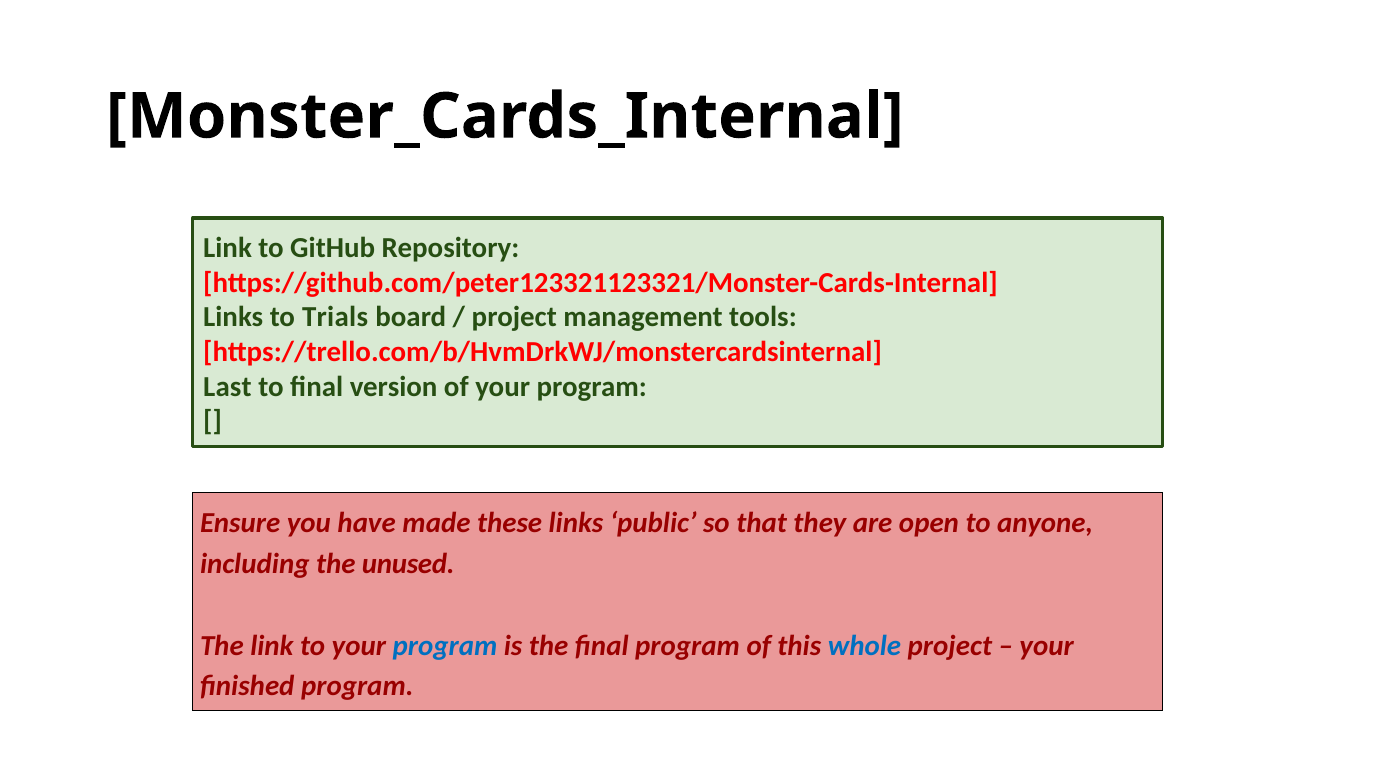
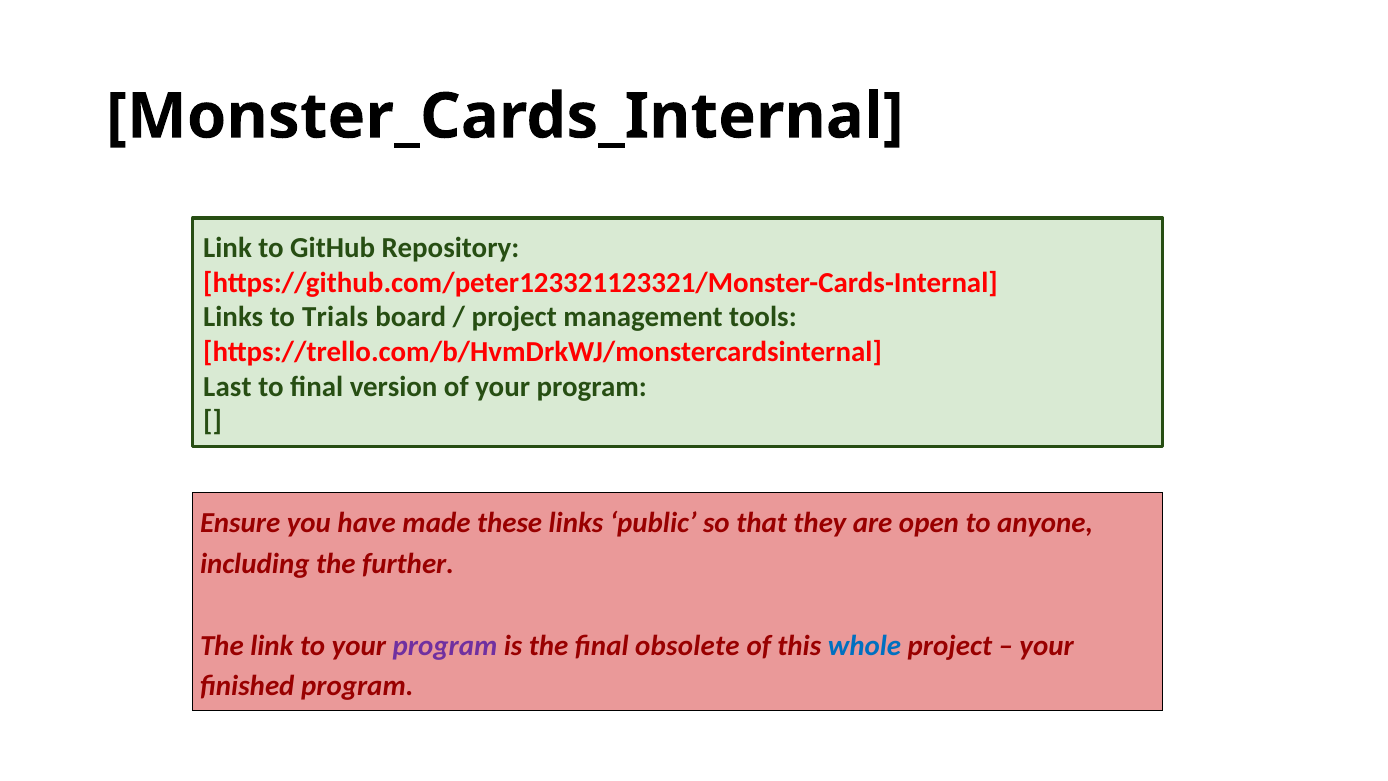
unused: unused -> further
program at (445, 645) colour: blue -> purple
final program: program -> obsolete
